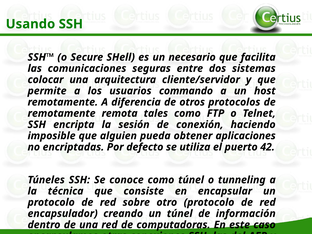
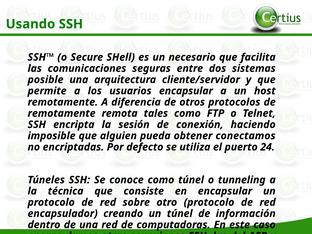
colocar: colocar -> posible
usuarios commando: commando -> encapsular
aplicaciones: aplicaciones -> conectamos
42: 42 -> 24
